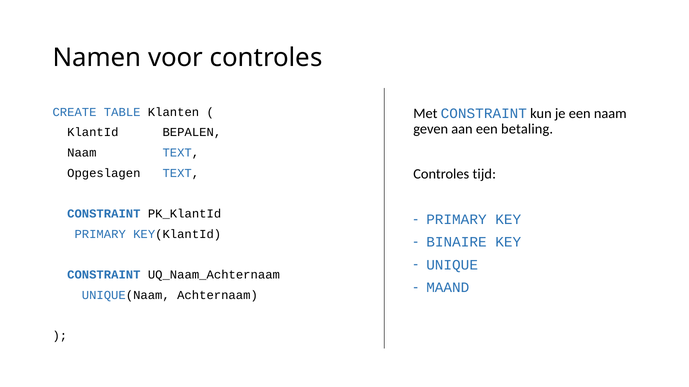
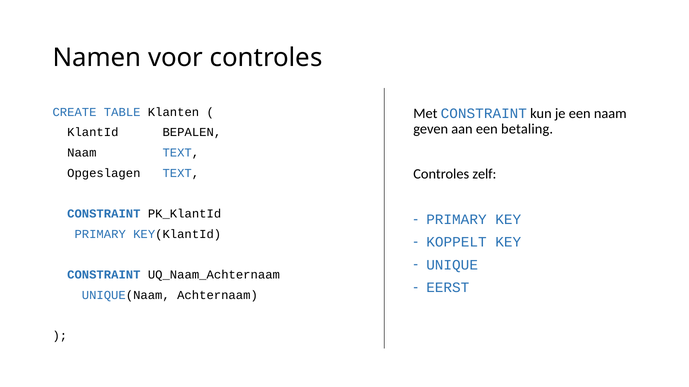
tijd: tijd -> zelf
BINAIRE: BINAIRE -> KOPPELT
MAAND: MAAND -> EERST
